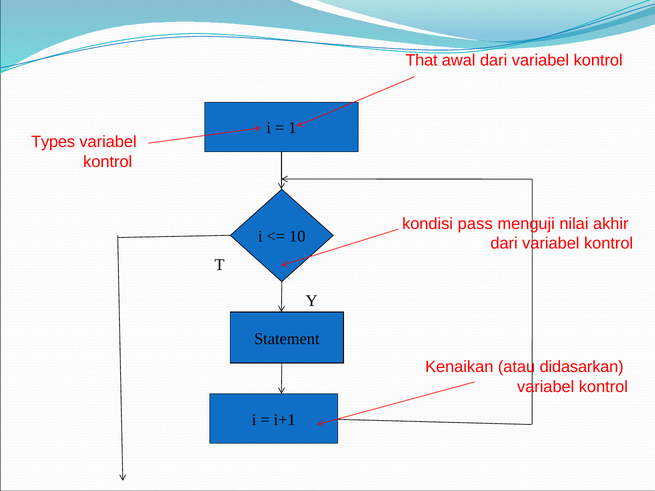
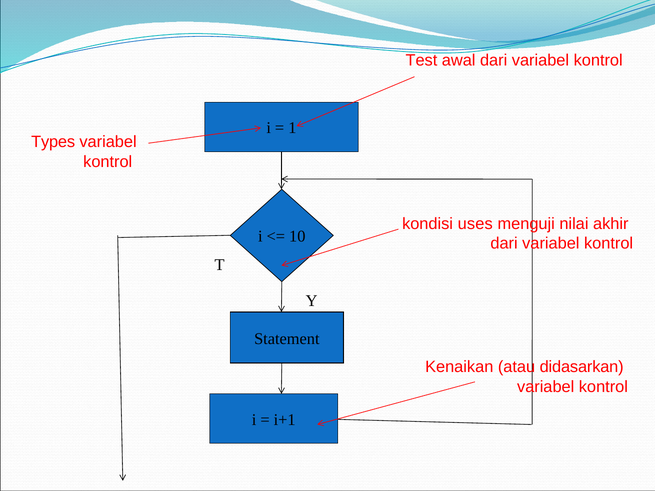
That: That -> Test
pass: pass -> uses
